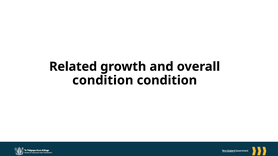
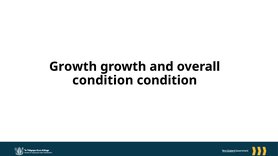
Related at (73, 67): Related -> Growth
